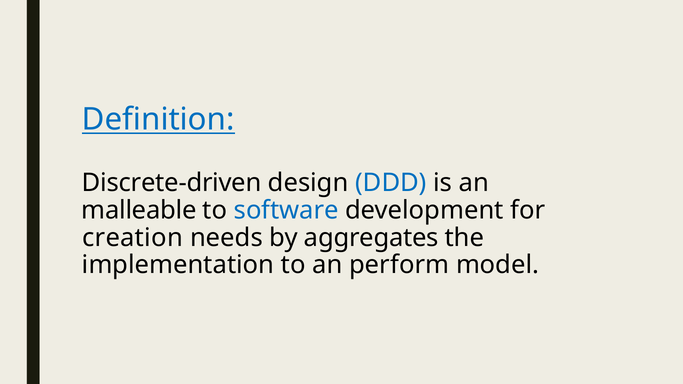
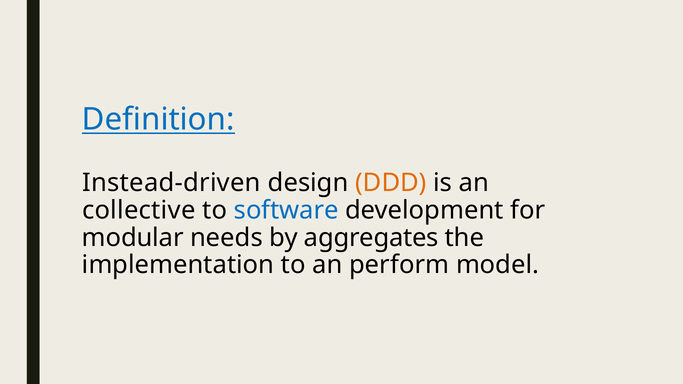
Discrete-driven: Discrete-driven -> Instead-driven
DDD colour: blue -> orange
malleable: malleable -> collective
creation: creation -> modular
